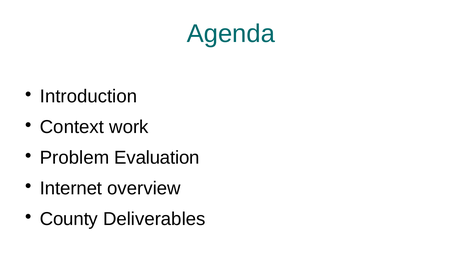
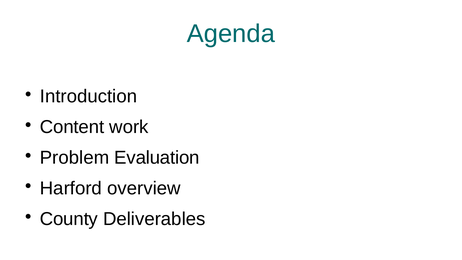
Context: Context -> Content
Internet: Internet -> Harford
